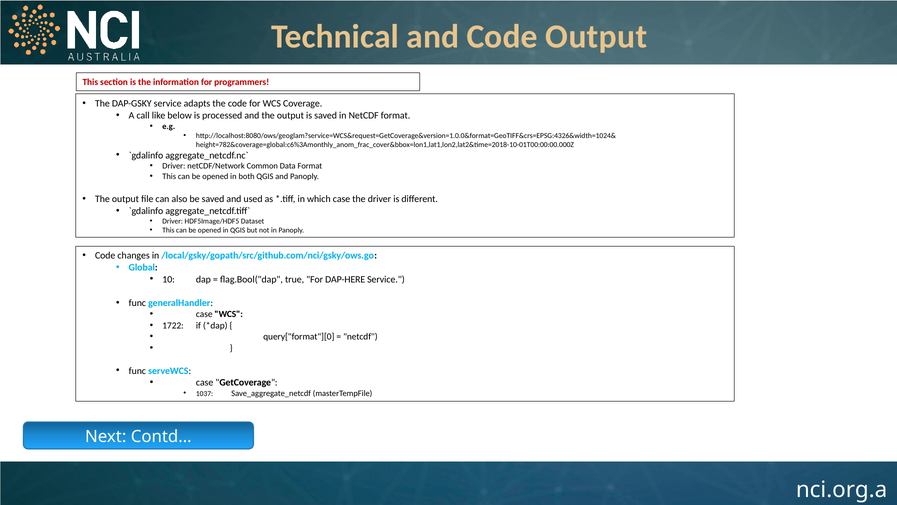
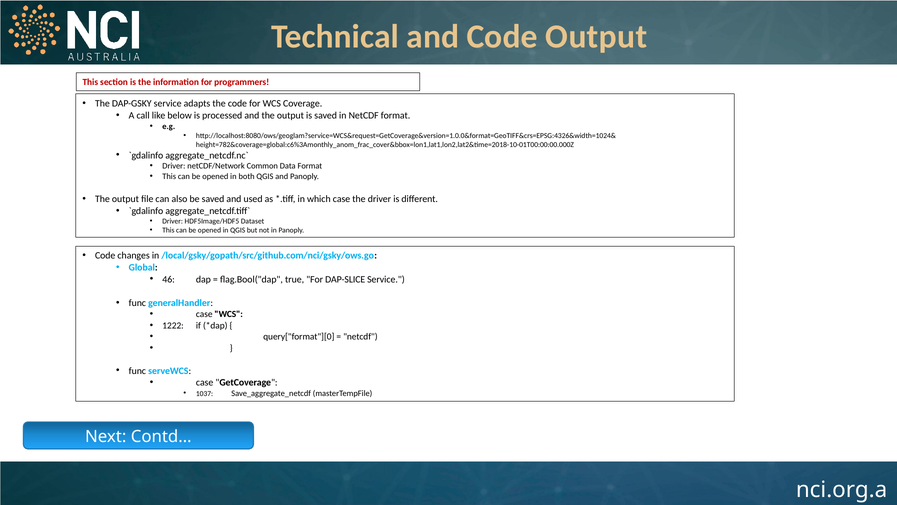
10: 10 -> 46
DAP-HERE: DAP-HERE -> DAP-SLICE
1722: 1722 -> 1222
